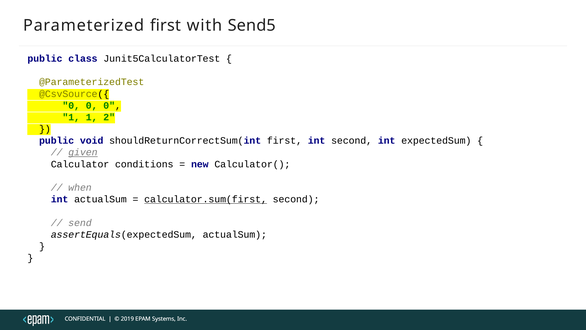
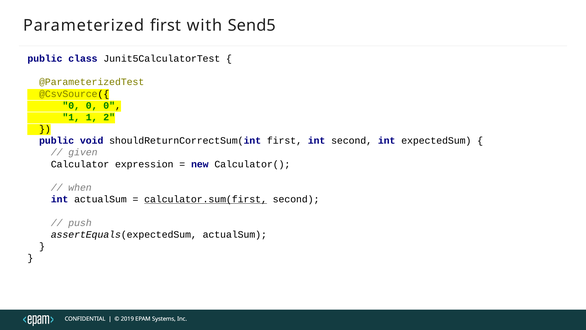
given underline: present -> none
conditions: conditions -> expression
send: send -> push
